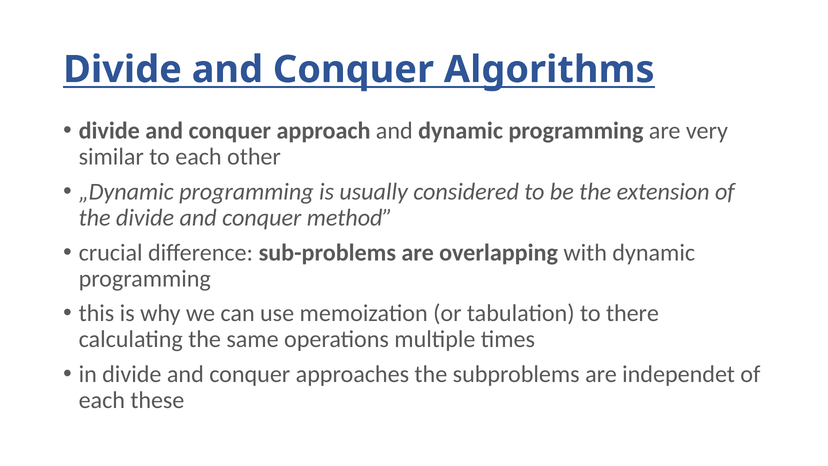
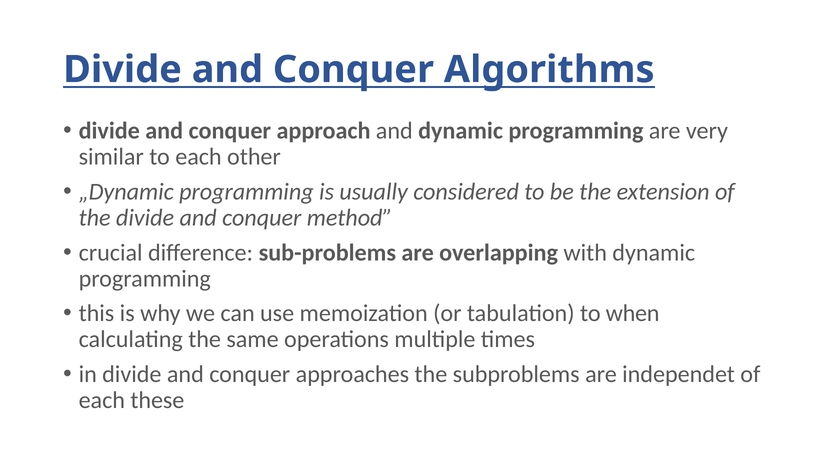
there: there -> when
